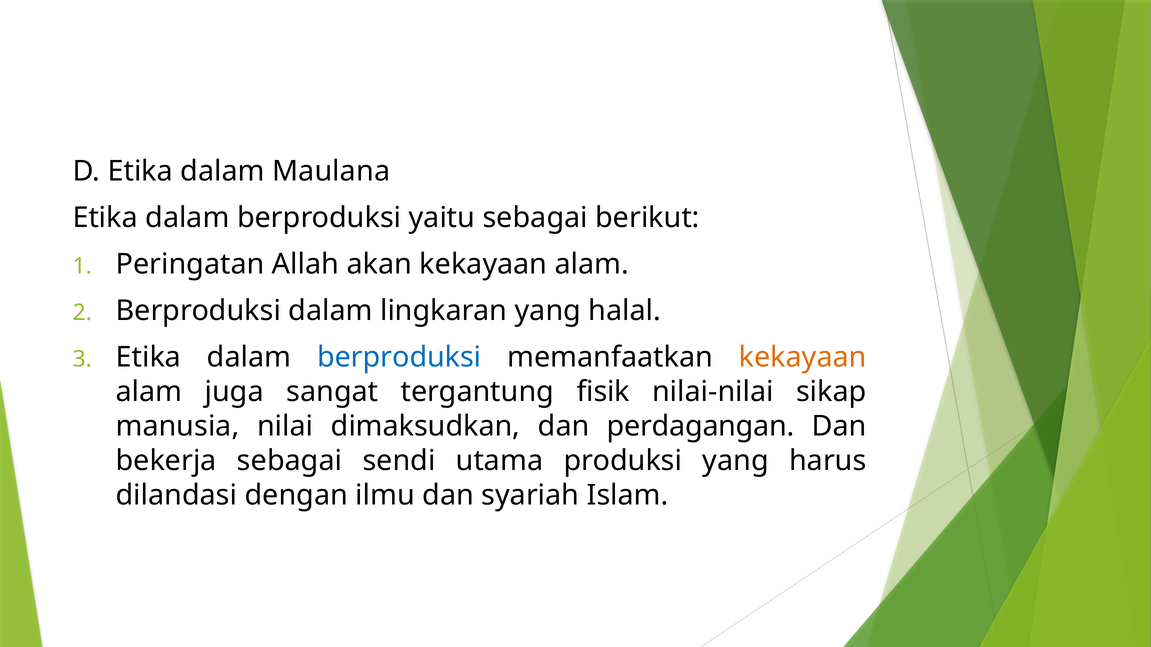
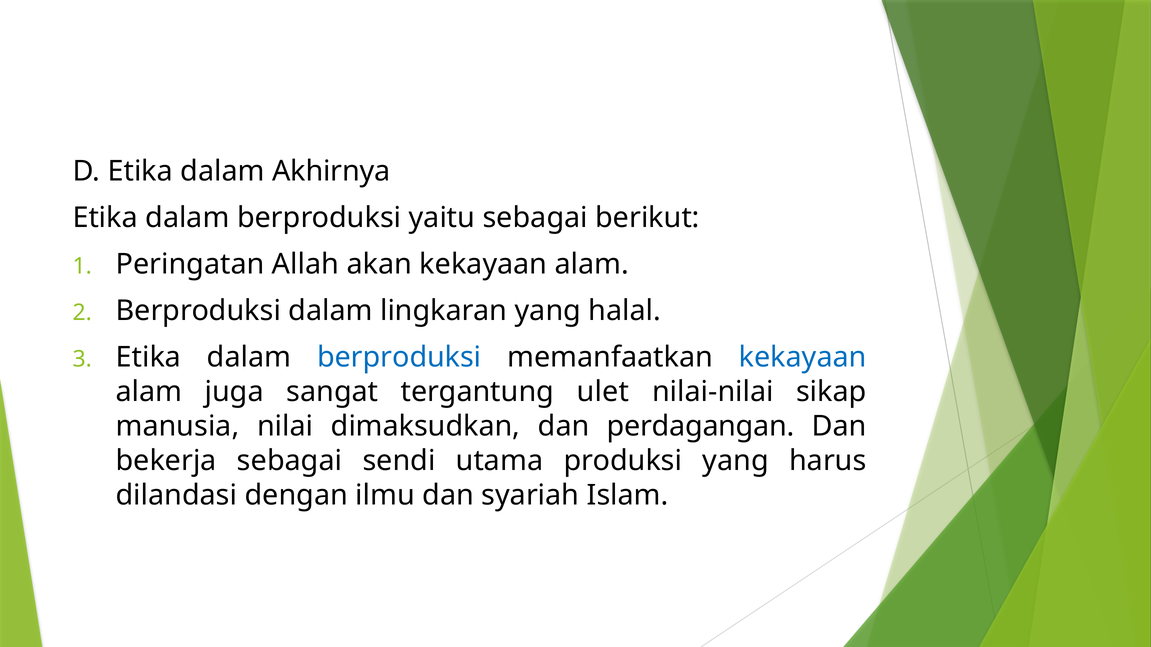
Maulana: Maulana -> Akhirnya
kekayaan at (803, 357) colour: orange -> blue
fisik: fisik -> ulet
